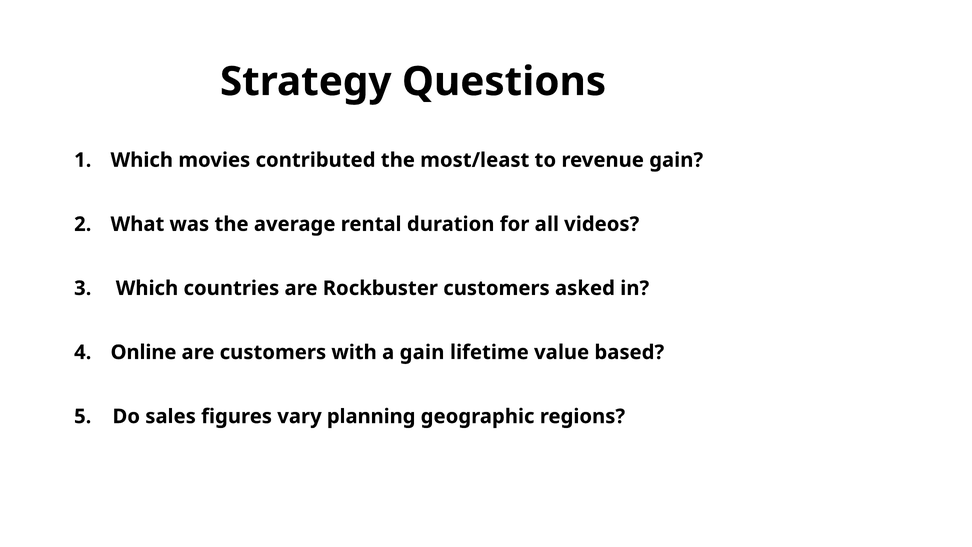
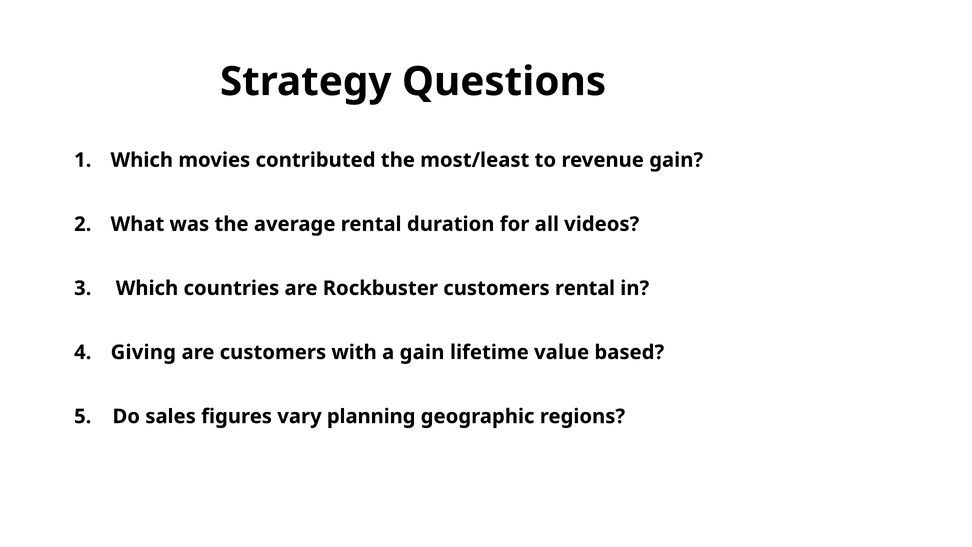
customers asked: asked -> rental
Online: Online -> Giving
